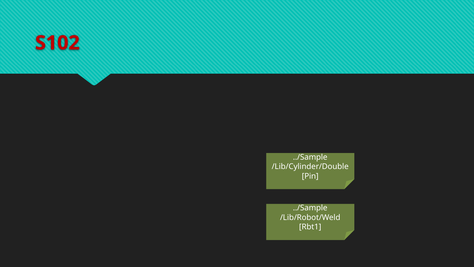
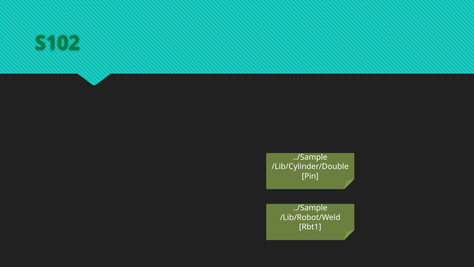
S102 colour: red -> green
